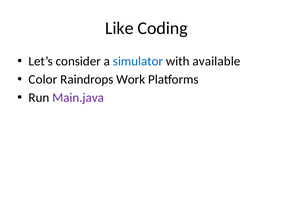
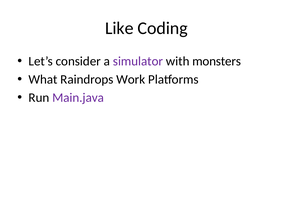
simulator colour: blue -> purple
available: available -> monsters
Color: Color -> What
